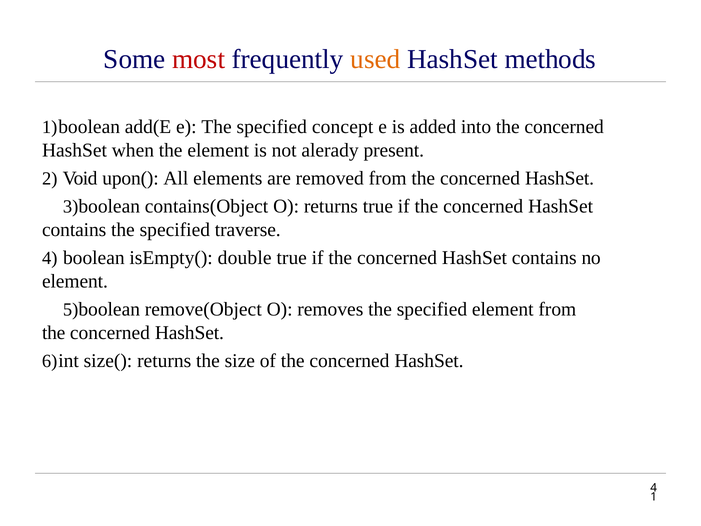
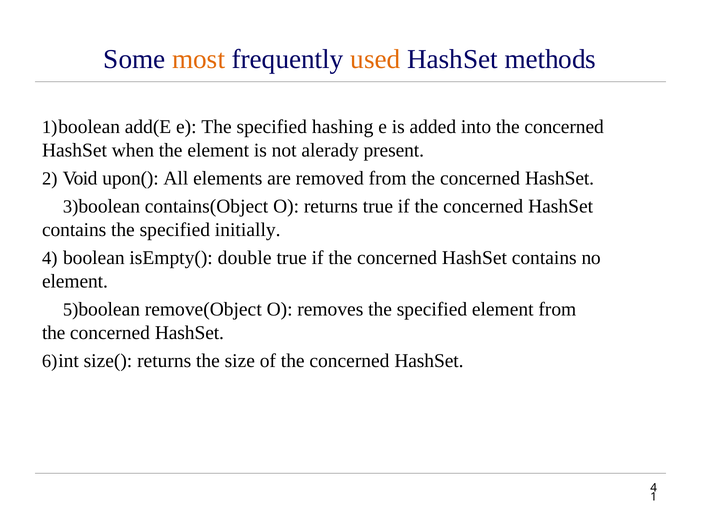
most colour: red -> orange
concept: concept -> hashing
traverse: traverse -> initially
